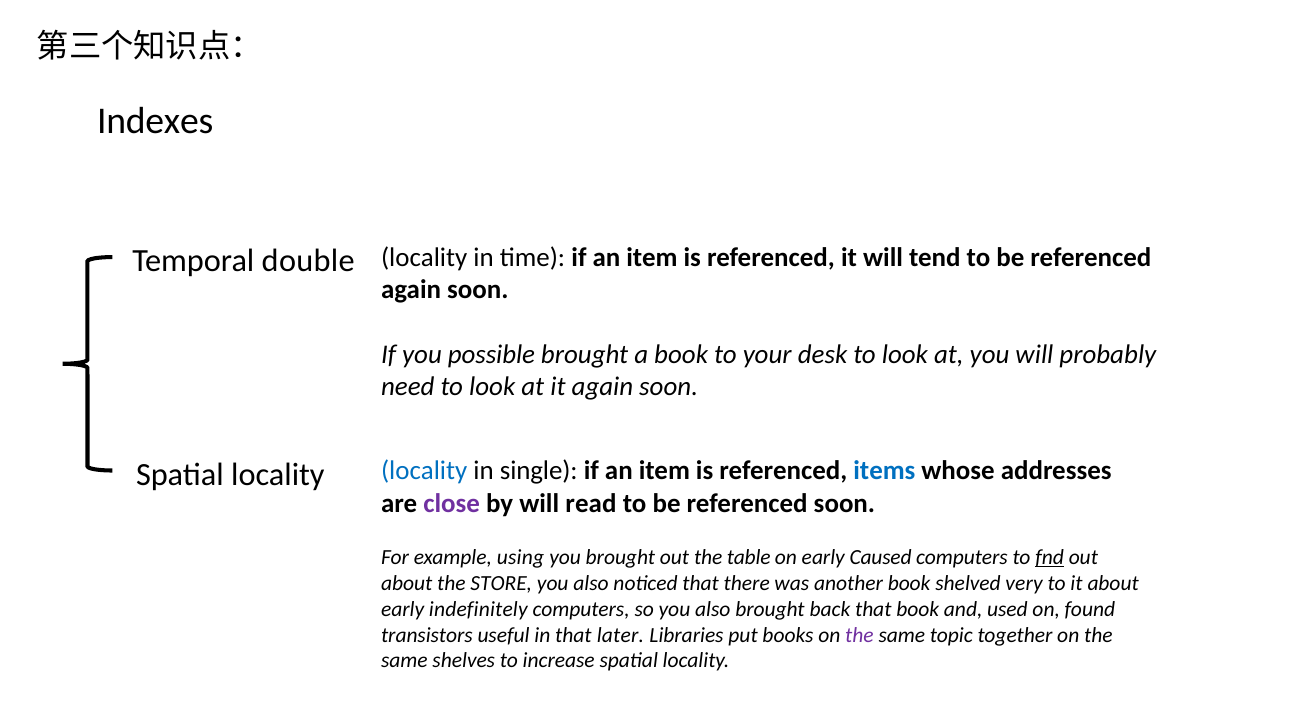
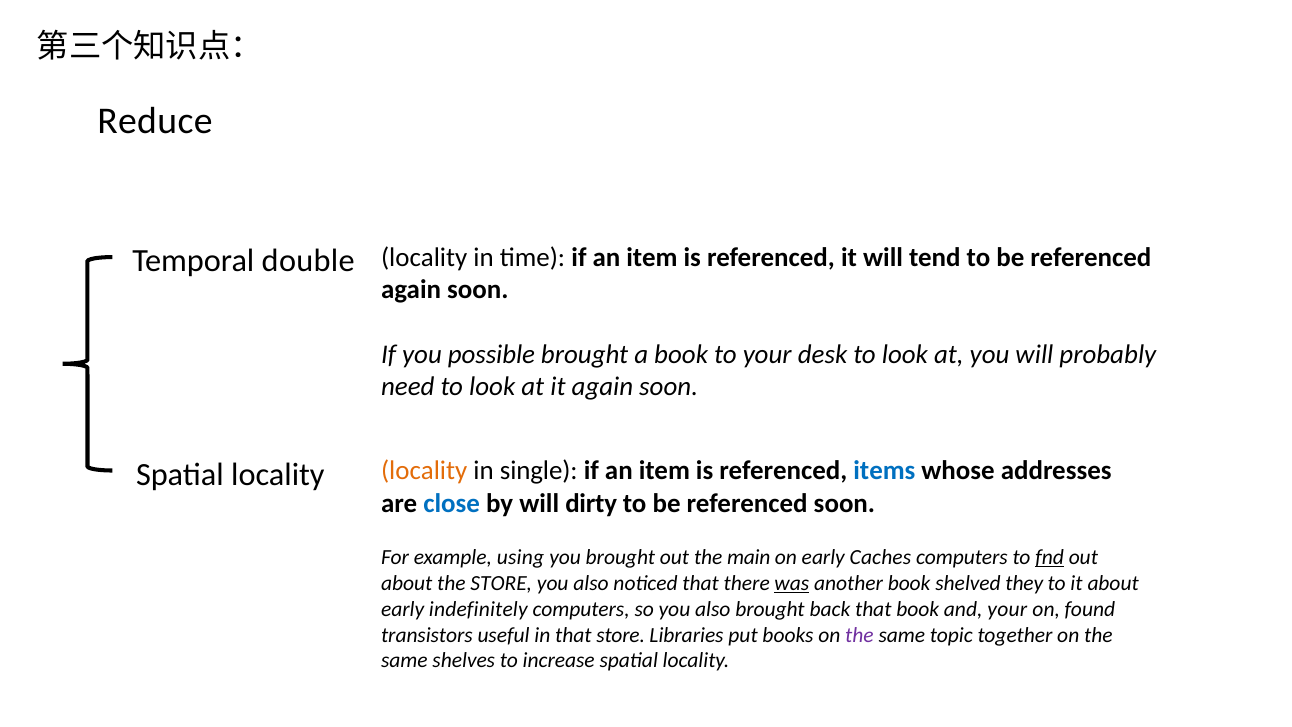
Indexes: Indexes -> Reduce
locality at (424, 471) colour: blue -> orange
close colour: purple -> blue
read: read -> dirty
table: table -> main
Caused: Caused -> Caches
was underline: none -> present
very: very -> they
and used: used -> your
that later: later -> store
